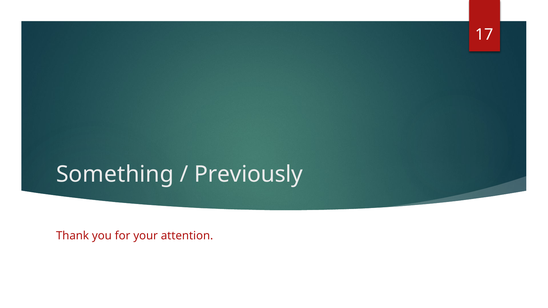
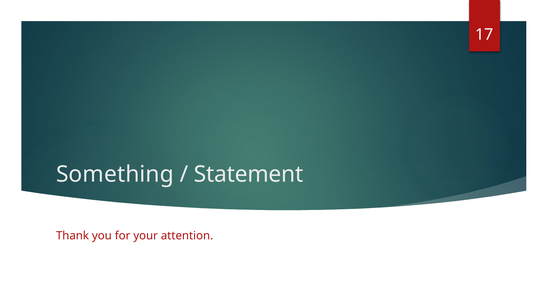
Previously: Previously -> Statement
